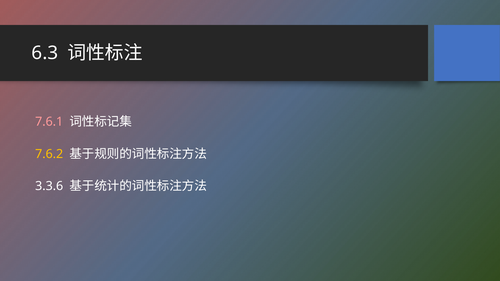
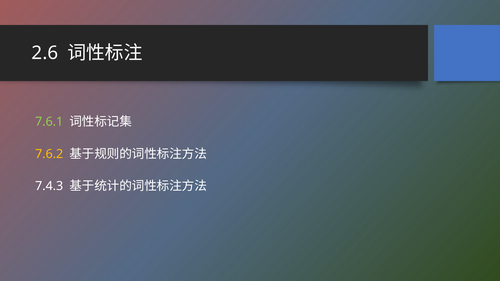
6.3: 6.3 -> 2.6
7.6.1 colour: pink -> light green
3.3.6: 3.3.6 -> 7.4.3
